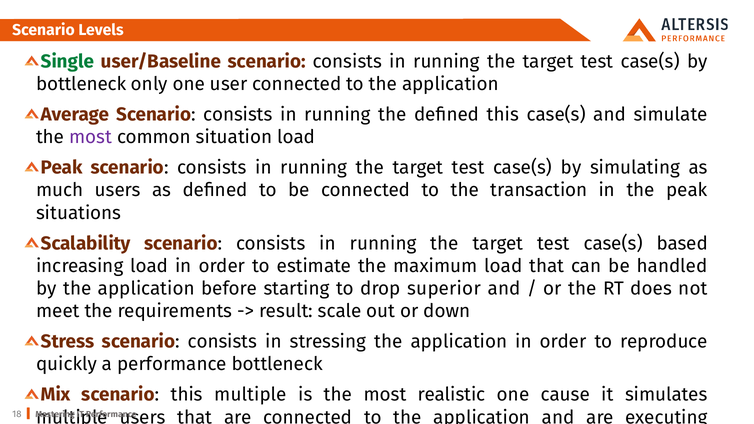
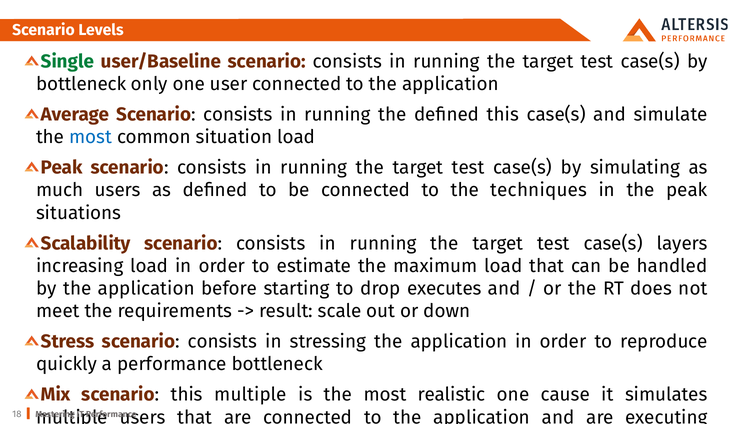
most at (91, 137) colour: purple -> blue
transaction: transaction -> techniques
based: based -> layers
superior: superior -> executes
